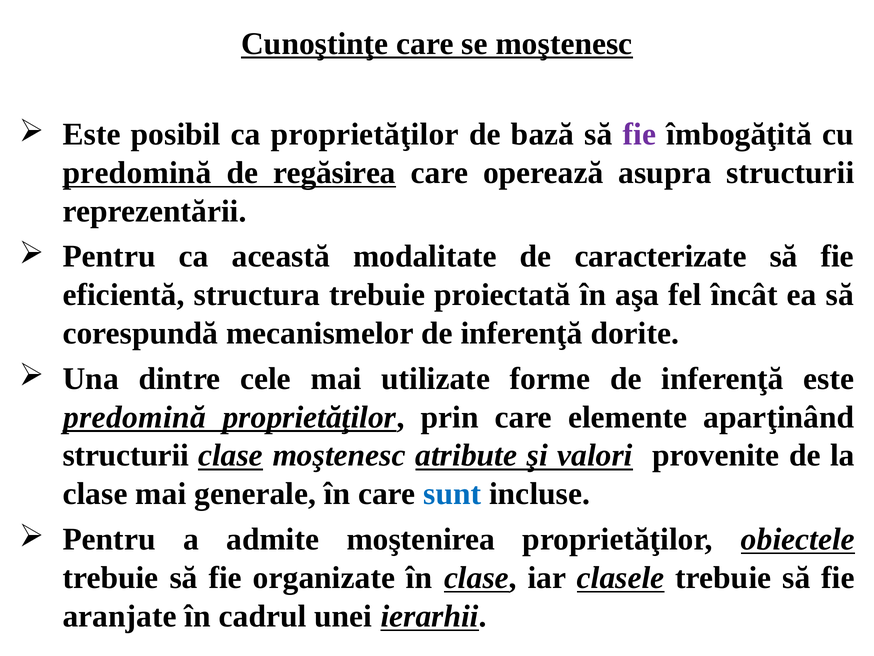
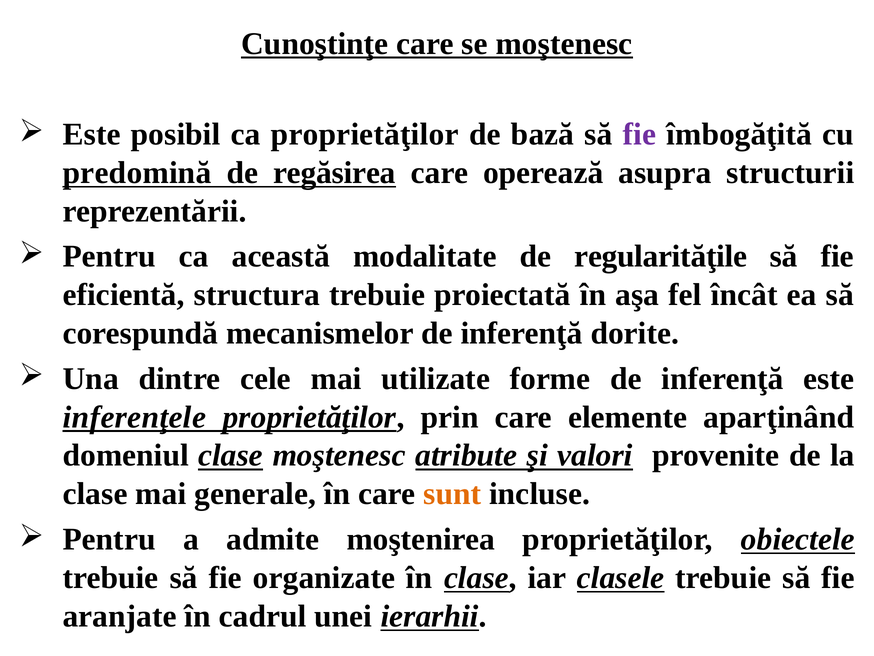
caracterizate: caracterizate -> regularităţile
predomină at (134, 417): predomină -> inferenţele
structurii at (126, 455): structurii -> domeniul
sunt colour: blue -> orange
